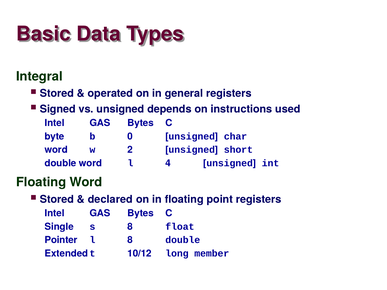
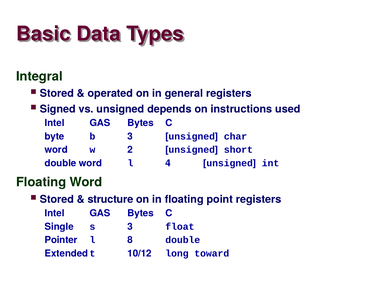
b 0: 0 -> 3
declared: declared -> structure
s 8: 8 -> 3
member: member -> toward
